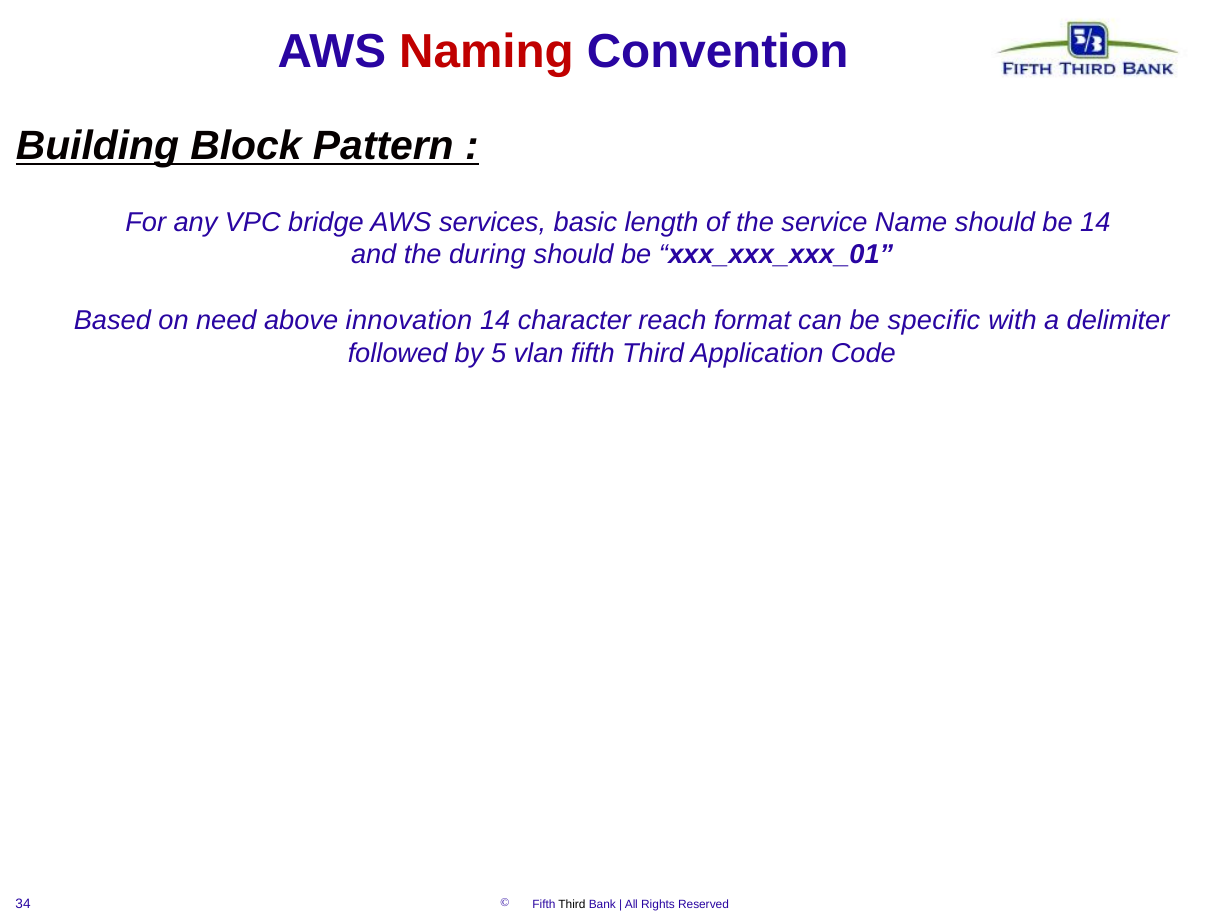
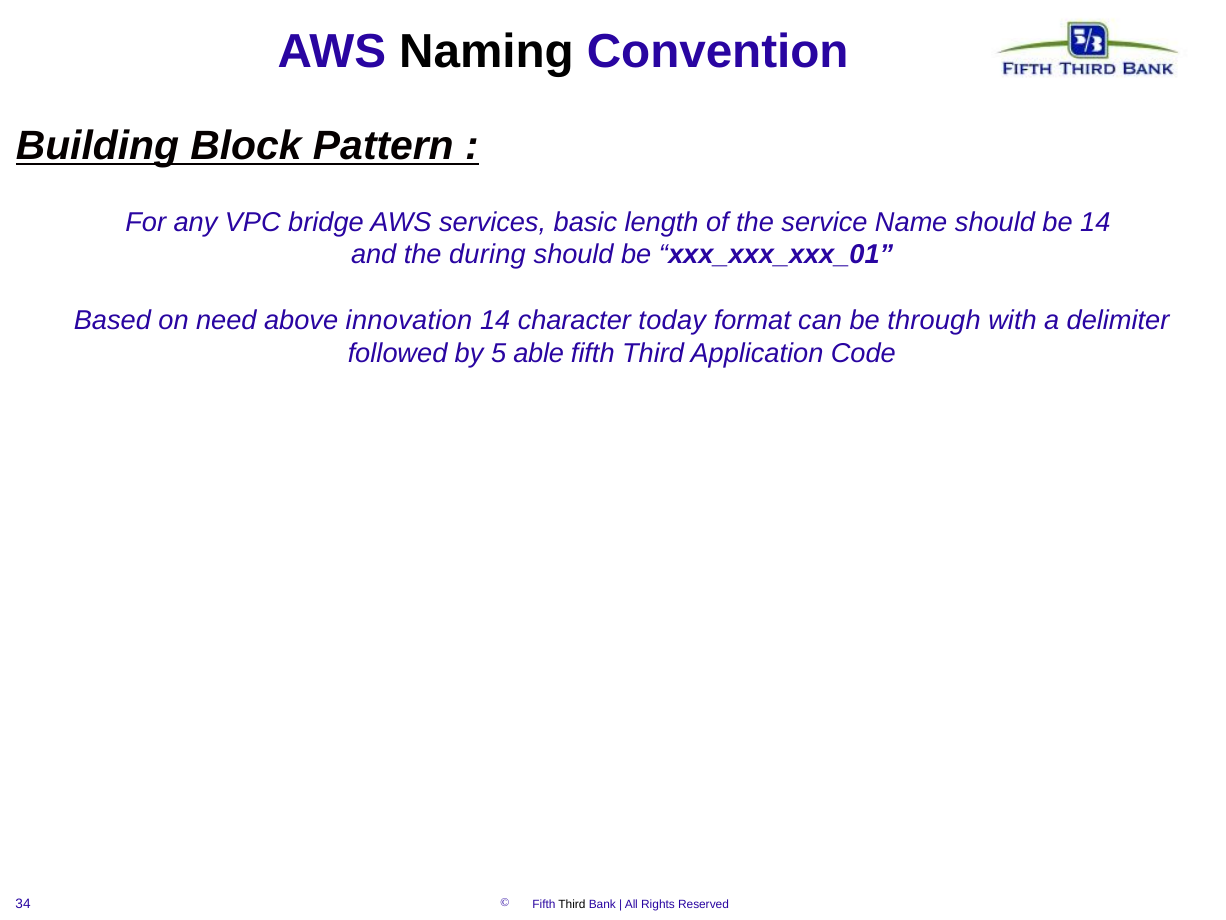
Naming colour: red -> black
reach: reach -> today
specific: specific -> through
vlan: vlan -> able
